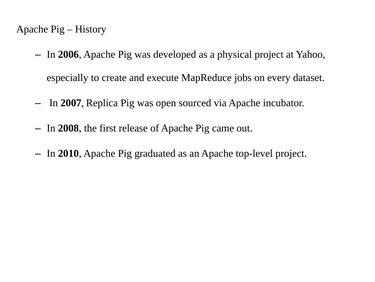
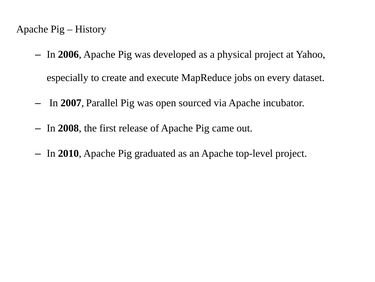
Replica: Replica -> Parallel
